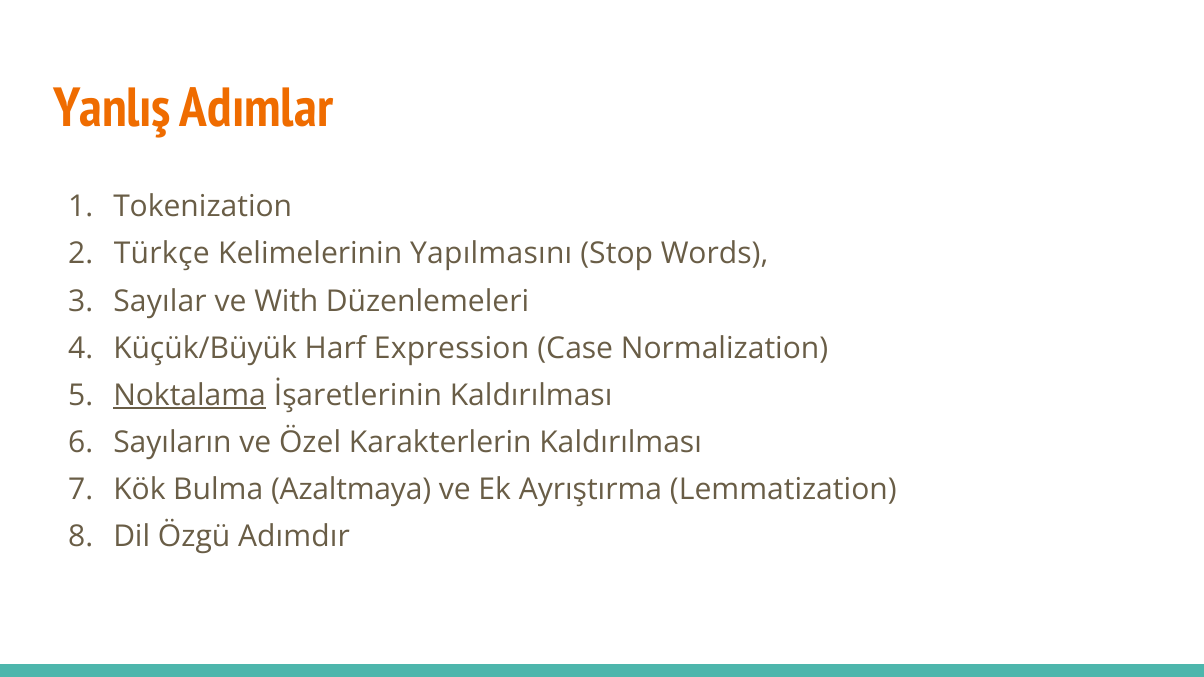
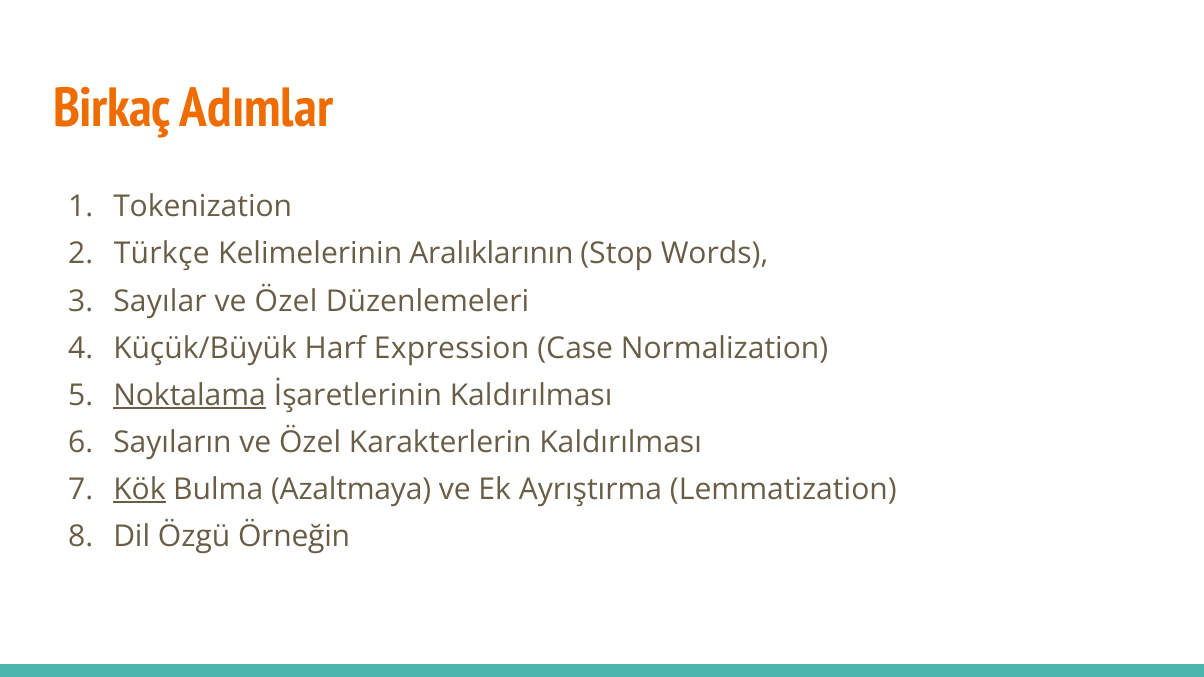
Yanlış: Yanlış -> Birkaç
Yapılmasını: Yapılmasını -> Aralıklarının
With at (286, 301): With -> Özel
Kök underline: none -> present
Adımdır: Adımdır -> Örneğin
